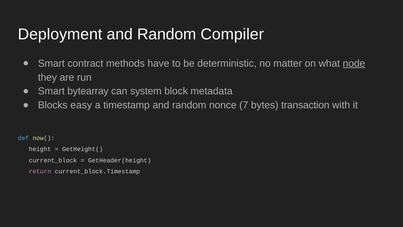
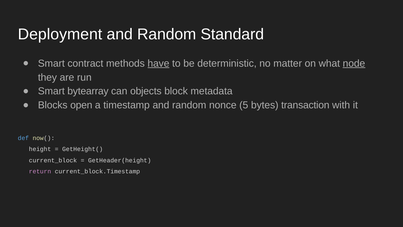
Compiler: Compiler -> Standard
have underline: none -> present
system: system -> objects
easy: easy -> open
7: 7 -> 5
